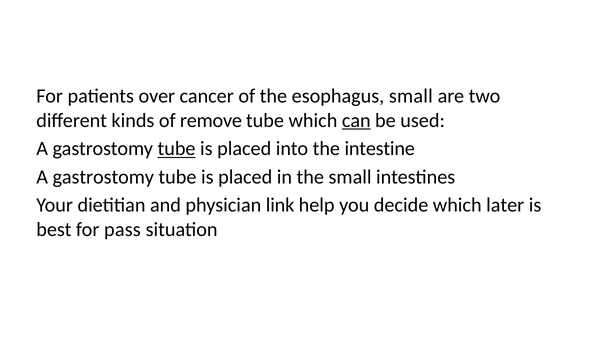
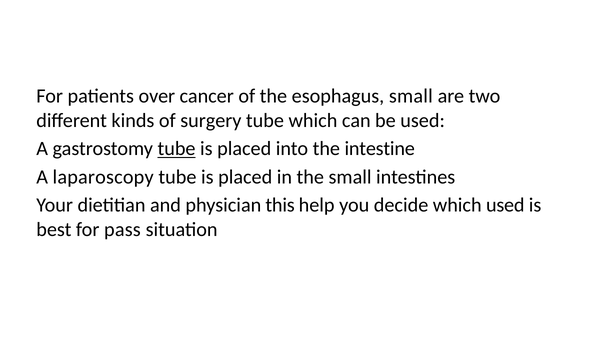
remove: remove -> surgery
can underline: present -> none
gastrostomy at (103, 177): gastrostomy -> laparoscopy
link: link -> this
which later: later -> used
